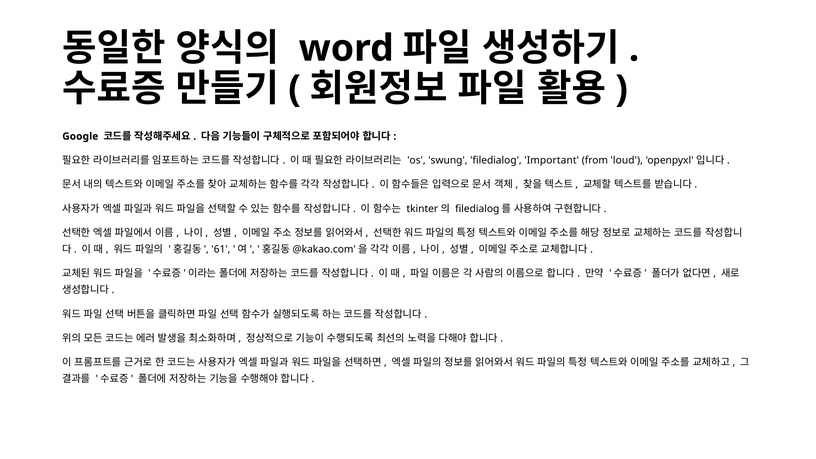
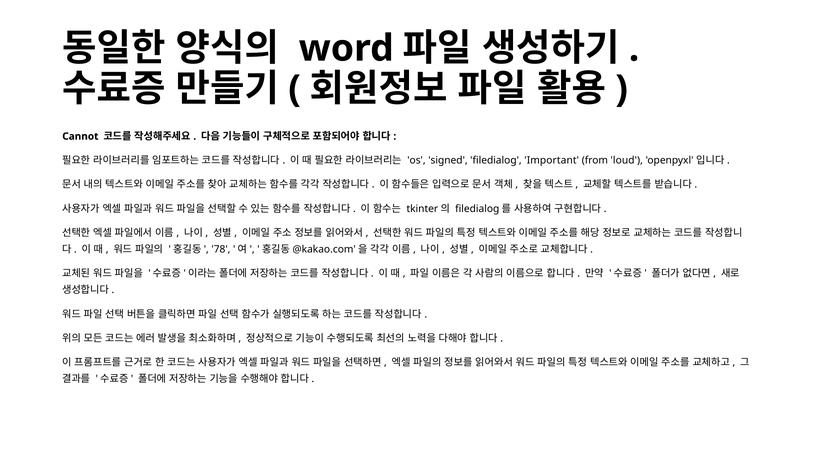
Google: Google -> Cannot
swung: swung -> signed
61: 61 -> 78
